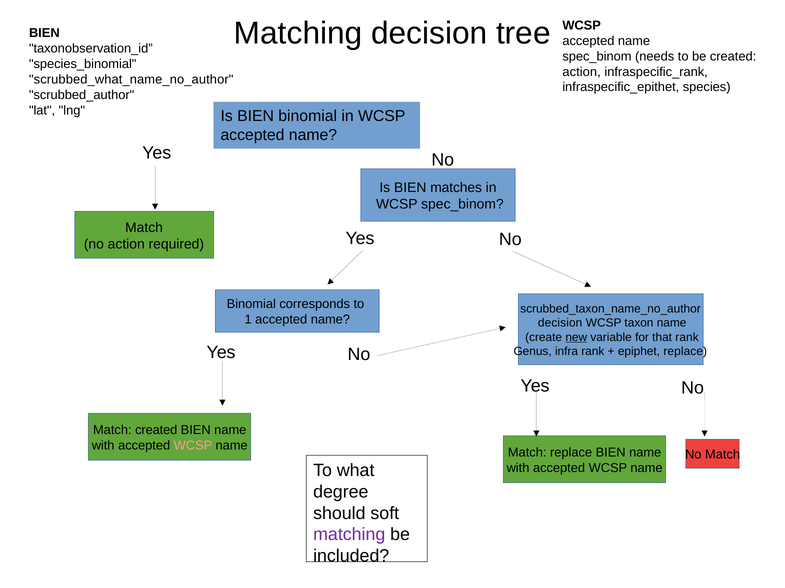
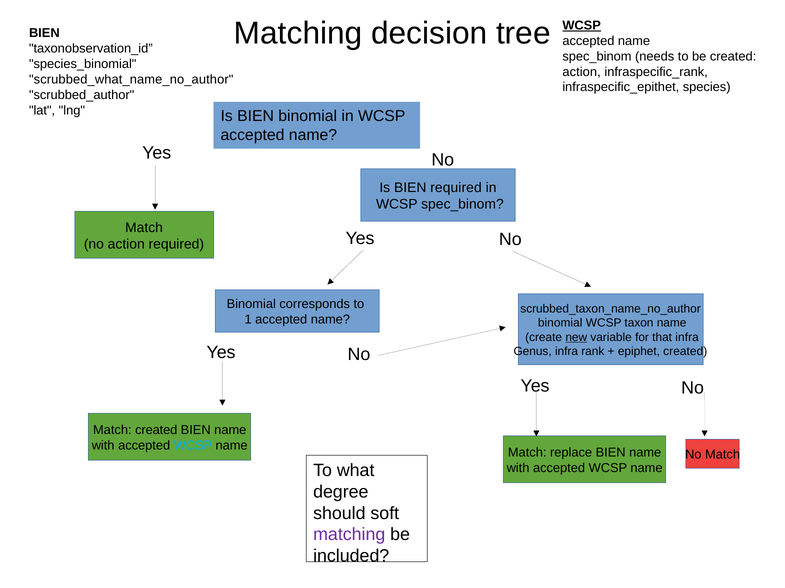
WCSP at (582, 26) underline: none -> present
BIEN matches: matches -> required
decision at (560, 323): decision -> binomial
that rank: rank -> infra
epiphet replace: replace -> created
WCSP at (193, 446) colour: pink -> light blue
